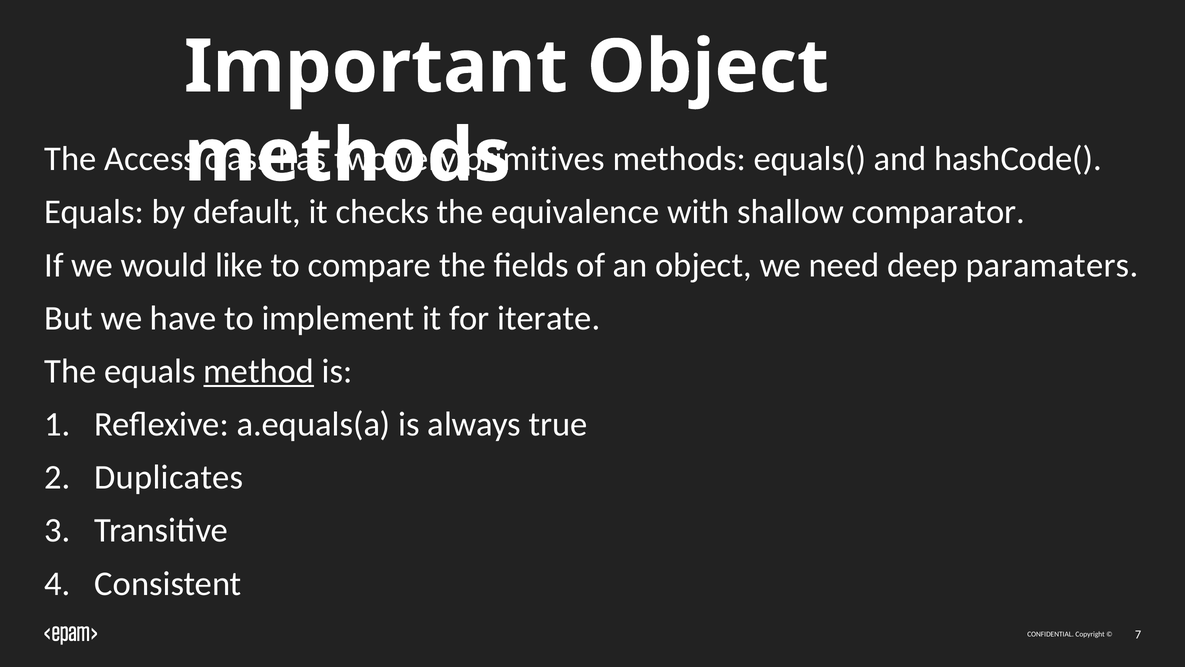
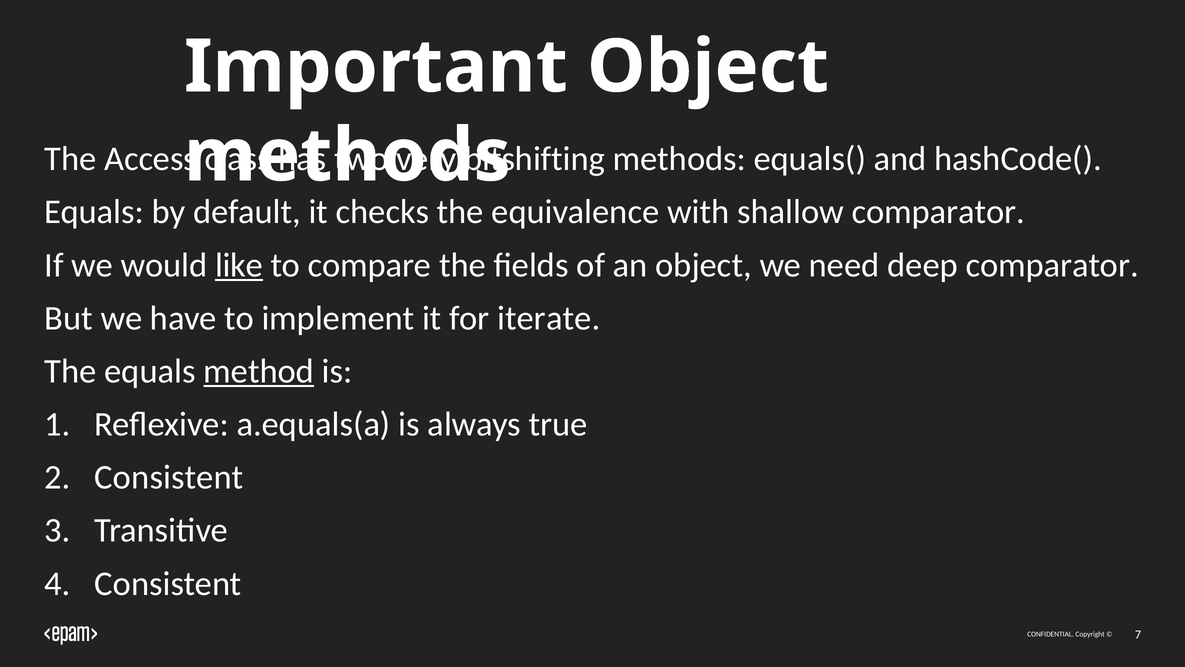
primitives: primitives -> bitshifting
like underline: none -> present
deep paramaters: paramaters -> comparator
Duplicates at (169, 477): Duplicates -> Consistent
